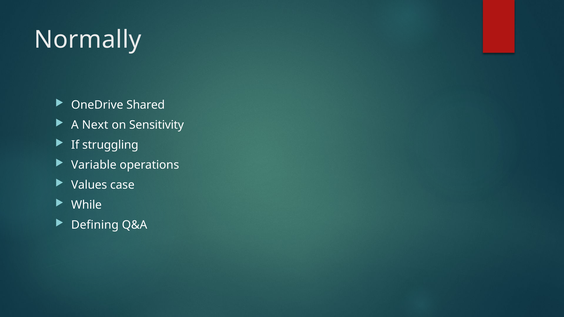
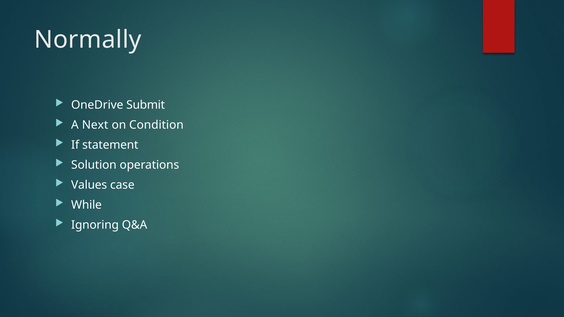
Shared: Shared -> Submit
Sensitivity: Sensitivity -> Condition
struggling: struggling -> statement
Variable: Variable -> Solution
Defining: Defining -> Ignoring
